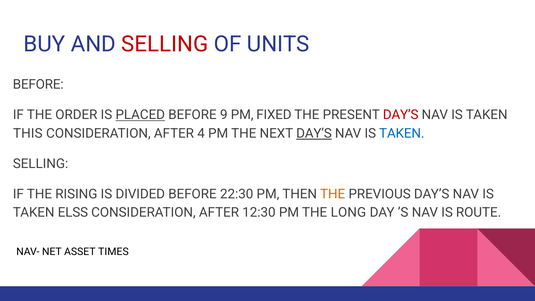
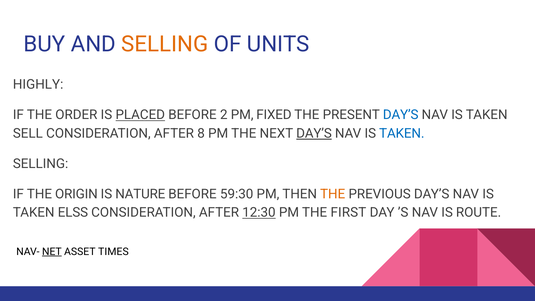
SELLING at (165, 44) colour: red -> orange
BEFORE at (38, 85): BEFORE -> HIGHLY
9: 9 -> 2
DAY’S at (401, 115) colour: red -> blue
THIS: THIS -> SELL
4: 4 -> 8
RISING: RISING -> ORIGIN
DIVIDED: DIVIDED -> NATURE
22:30: 22:30 -> 59:30
12:30 underline: none -> present
LONG: LONG -> FIRST
NET underline: none -> present
